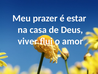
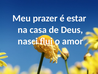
viver: viver -> nasci
